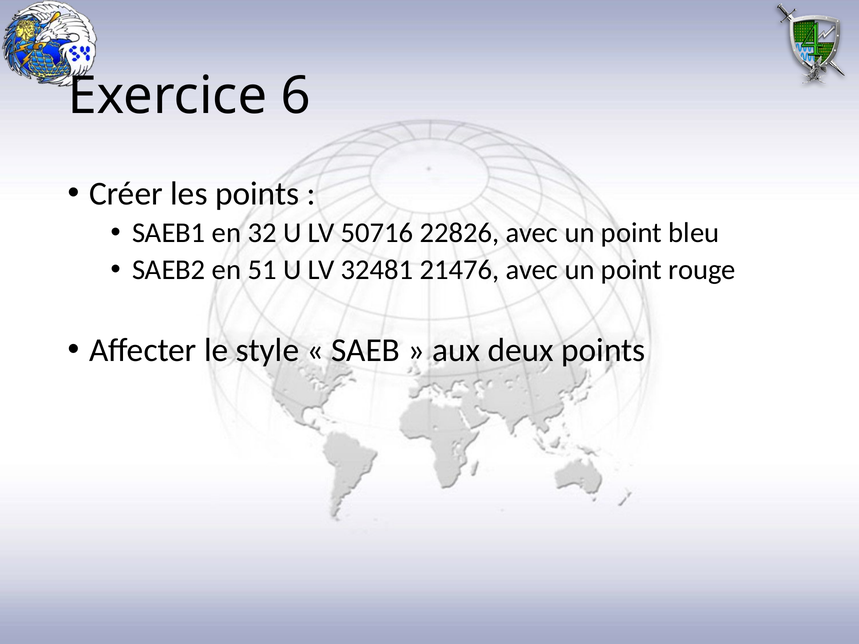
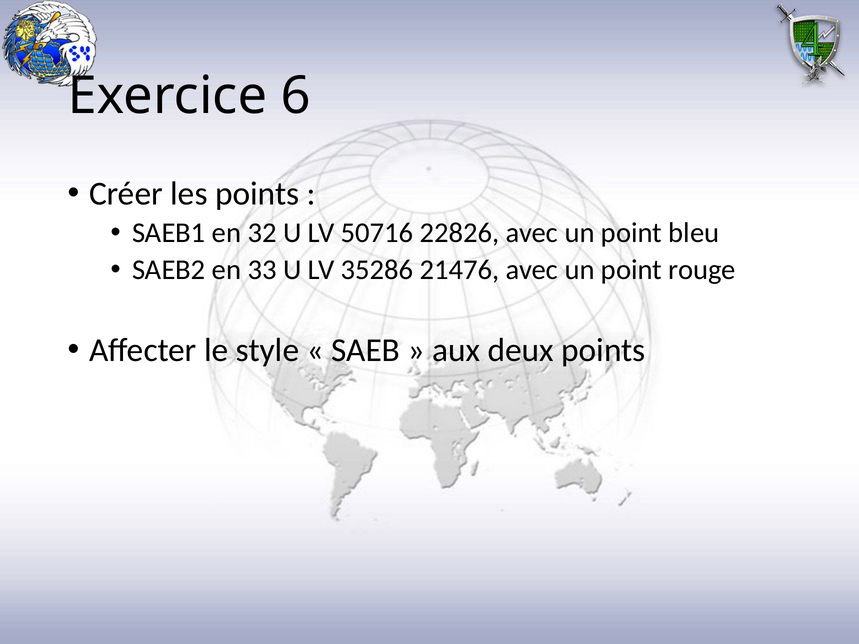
51: 51 -> 33
32481: 32481 -> 35286
